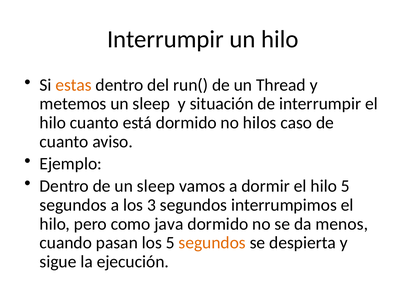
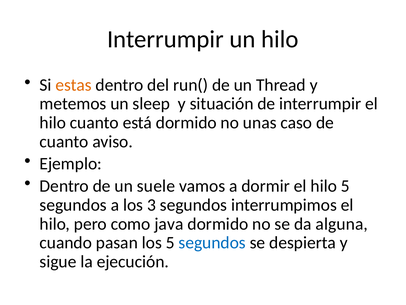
hilos: hilos -> unas
de un sleep: sleep -> suele
menos: menos -> alguna
segundos at (212, 242) colour: orange -> blue
